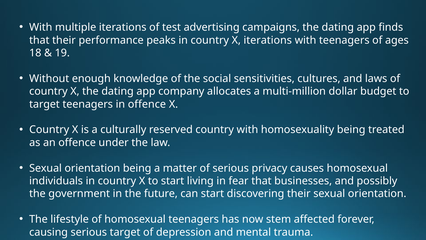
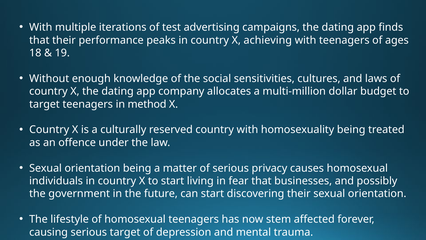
X iterations: iterations -> achieving
in offence: offence -> method
